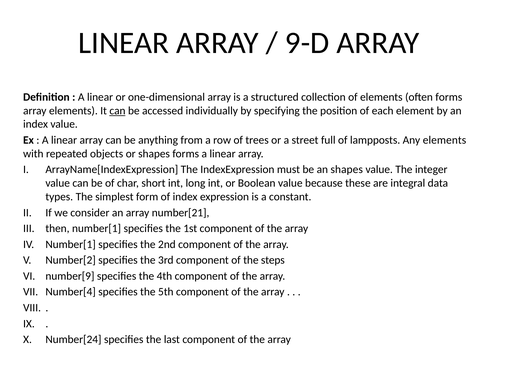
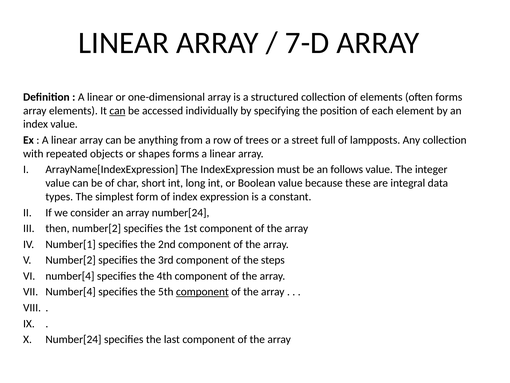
9-D: 9-D -> 7-D
Any elements: elements -> collection
an shapes: shapes -> follows
array number[21: number[21 -> number[24
then number[1: number[1 -> number[2
number[9 at (70, 276): number[9 -> number[4
component at (202, 292) underline: none -> present
